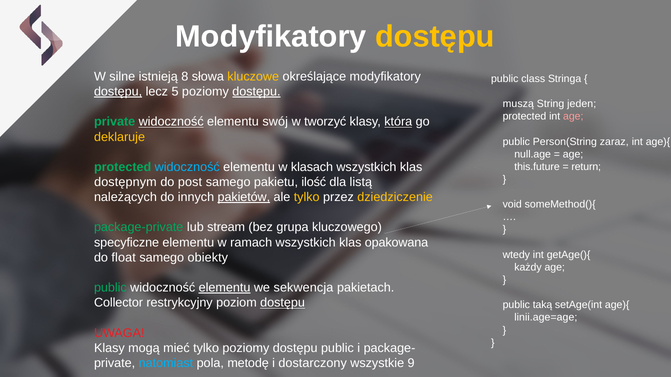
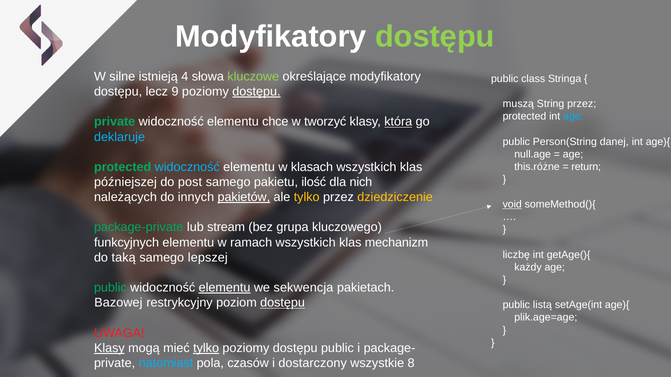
dostępu at (435, 37) colour: yellow -> light green
8: 8 -> 4
kluczowe colour: yellow -> light green
dostępu at (118, 92) underline: present -> none
5: 5 -> 9
String jeden: jeden -> przez
age at (573, 117) colour: pink -> light blue
widoczność at (171, 122) underline: present -> none
swój: swój -> chce
deklaruje colour: yellow -> light blue
zaraz: zaraz -> danej
this.future: this.future -> this.różne
dostępnym: dostępnym -> późniejszej
listą: listą -> nich
void underline: none -> present
specyficzne: specyficzne -> funkcyjnych
opakowana: opakowana -> mechanizm
wtedy: wtedy -> liczbę
float: float -> taką
obiekty: obiekty -> lepszej
Collector: Collector -> Bazowej
taką: taką -> listą
linii.age=age: linii.age=age -> plik.age=age
Klasy at (109, 348) underline: none -> present
tylko at (206, 348) underline: none -> present
metodę: metodę -> czasów
9: 9 -> 8
